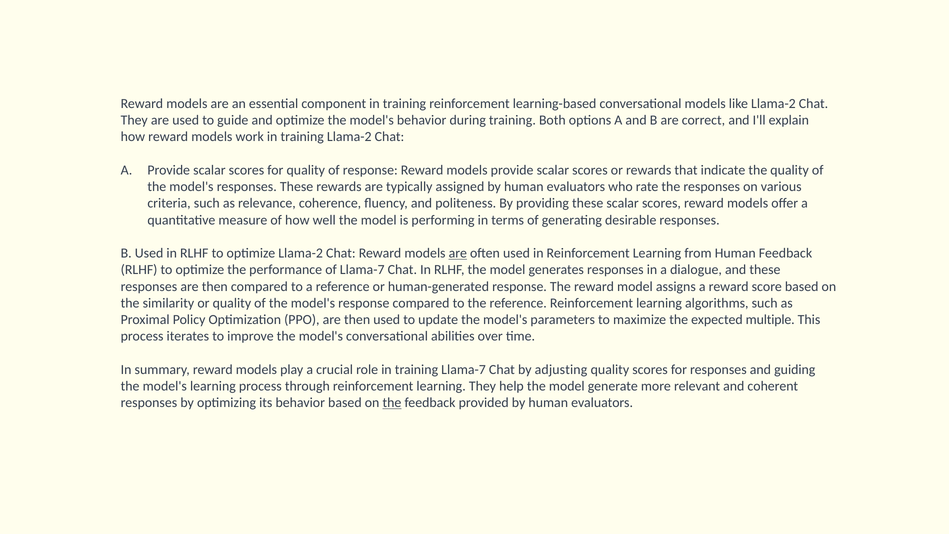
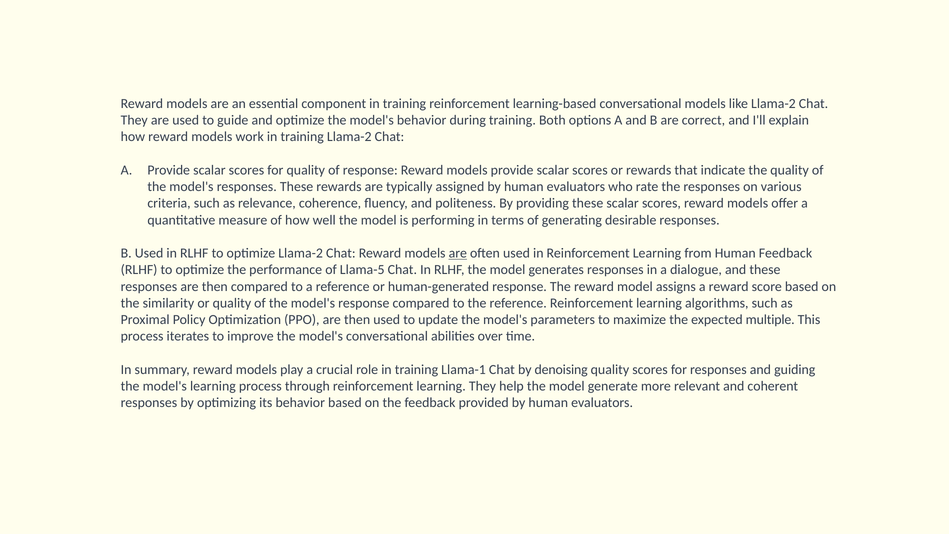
of Llama-7: Llama-7 -> Llama-5
training Llama-7: Llama-7 -> Llama-1
adjusting: adjusting -> denoising
the at (392, 403) underline: present -> none
